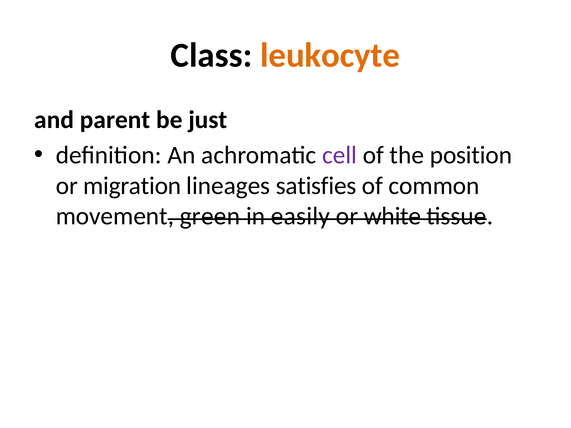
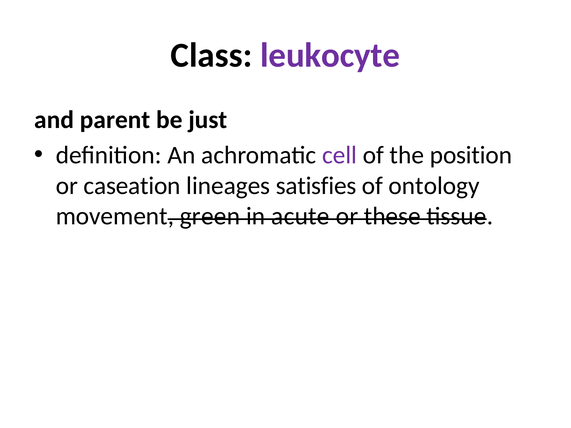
leukocyte colour: orange -> purple
migration: migration -> caseation
common: common -> ontology
easily: easily -> acute
white: white -> these
